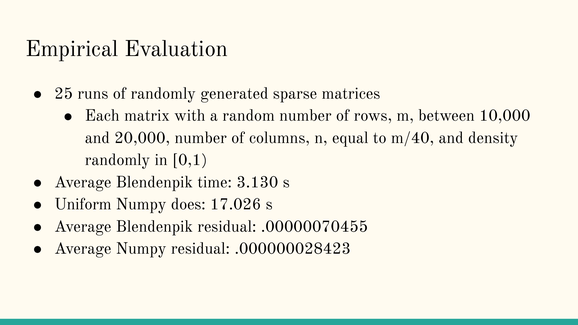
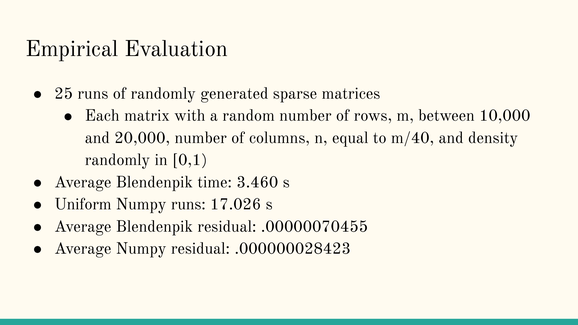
3.130: 3.130 -> 3.460
Numpy does: does -> runs
